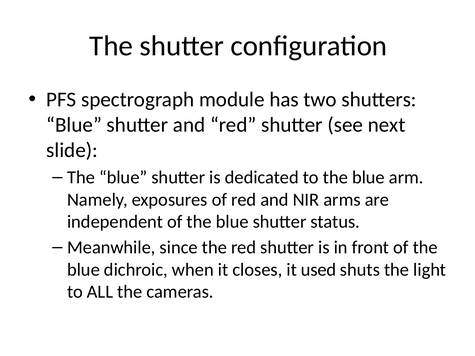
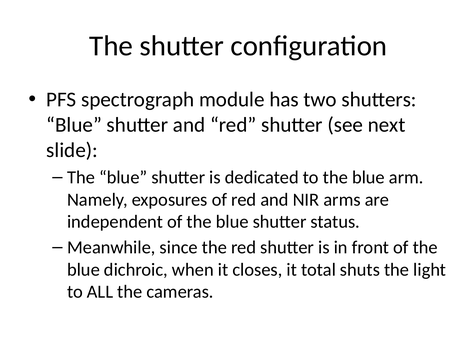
used: used -> total
